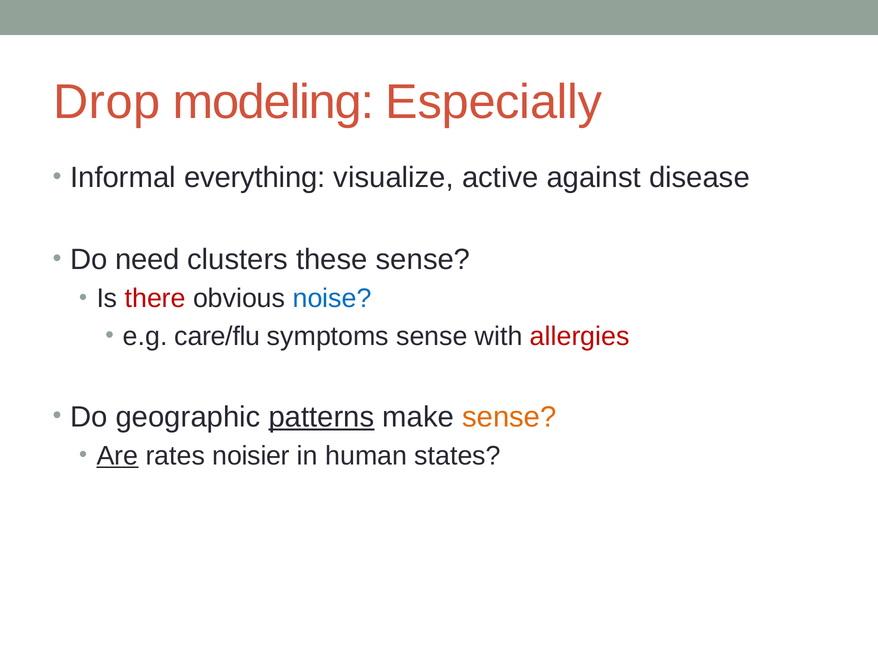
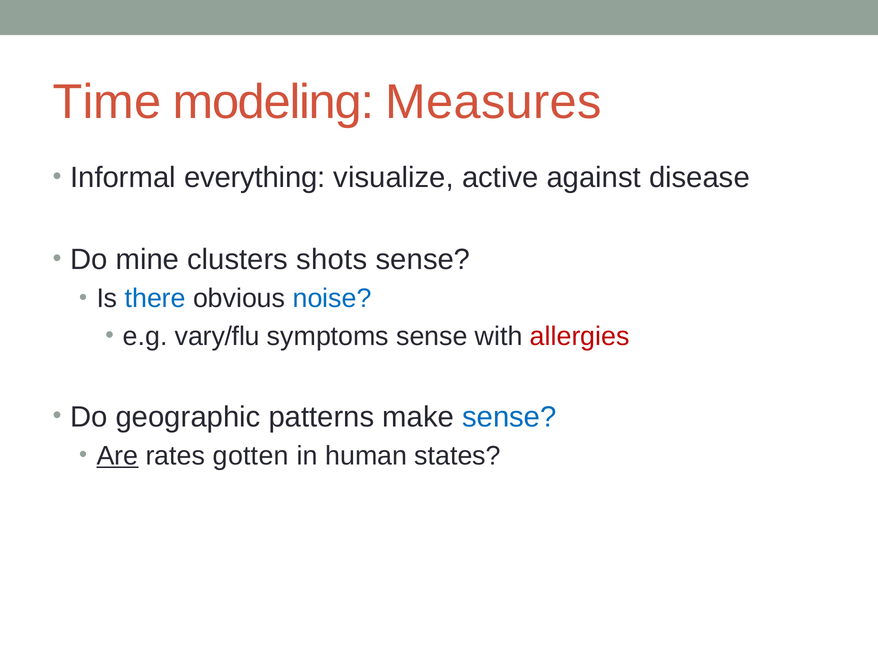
Drop: Drop -> Time
Especially: Especially -> Measures
need: need -> mine
these: these -> shots
there colour: red -> blue
care/flu: care/flu -> vary/flu
patterns underline: present -> none
sense at (509, 417) colour: orange -> blue
noisier: noisier -> gotten
